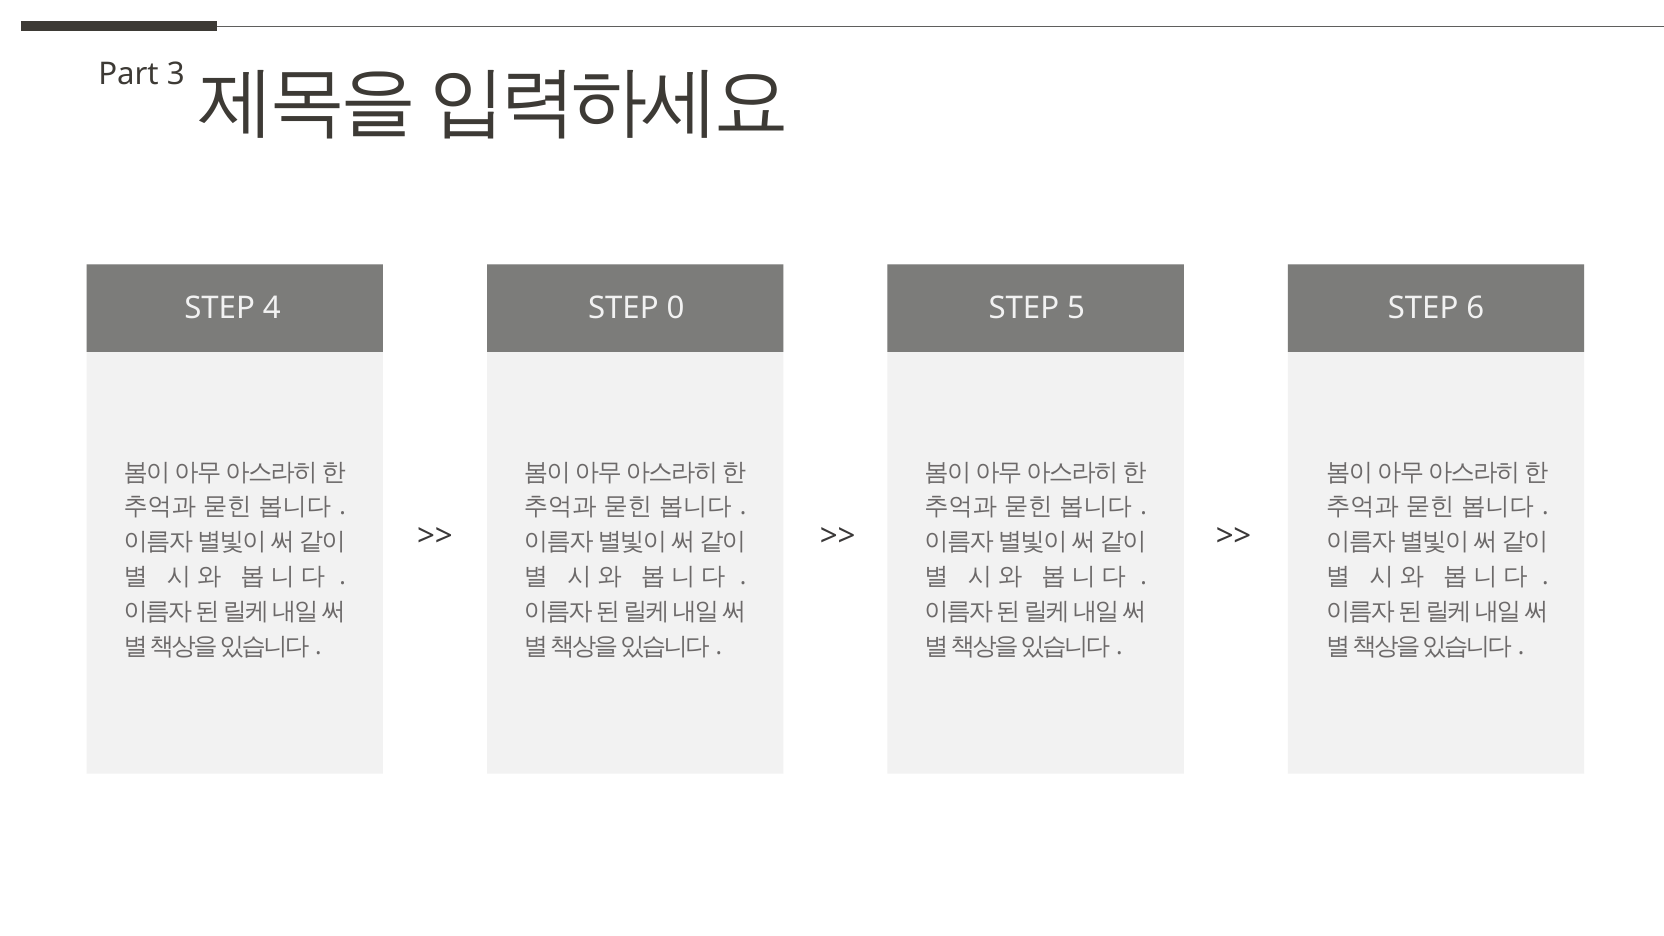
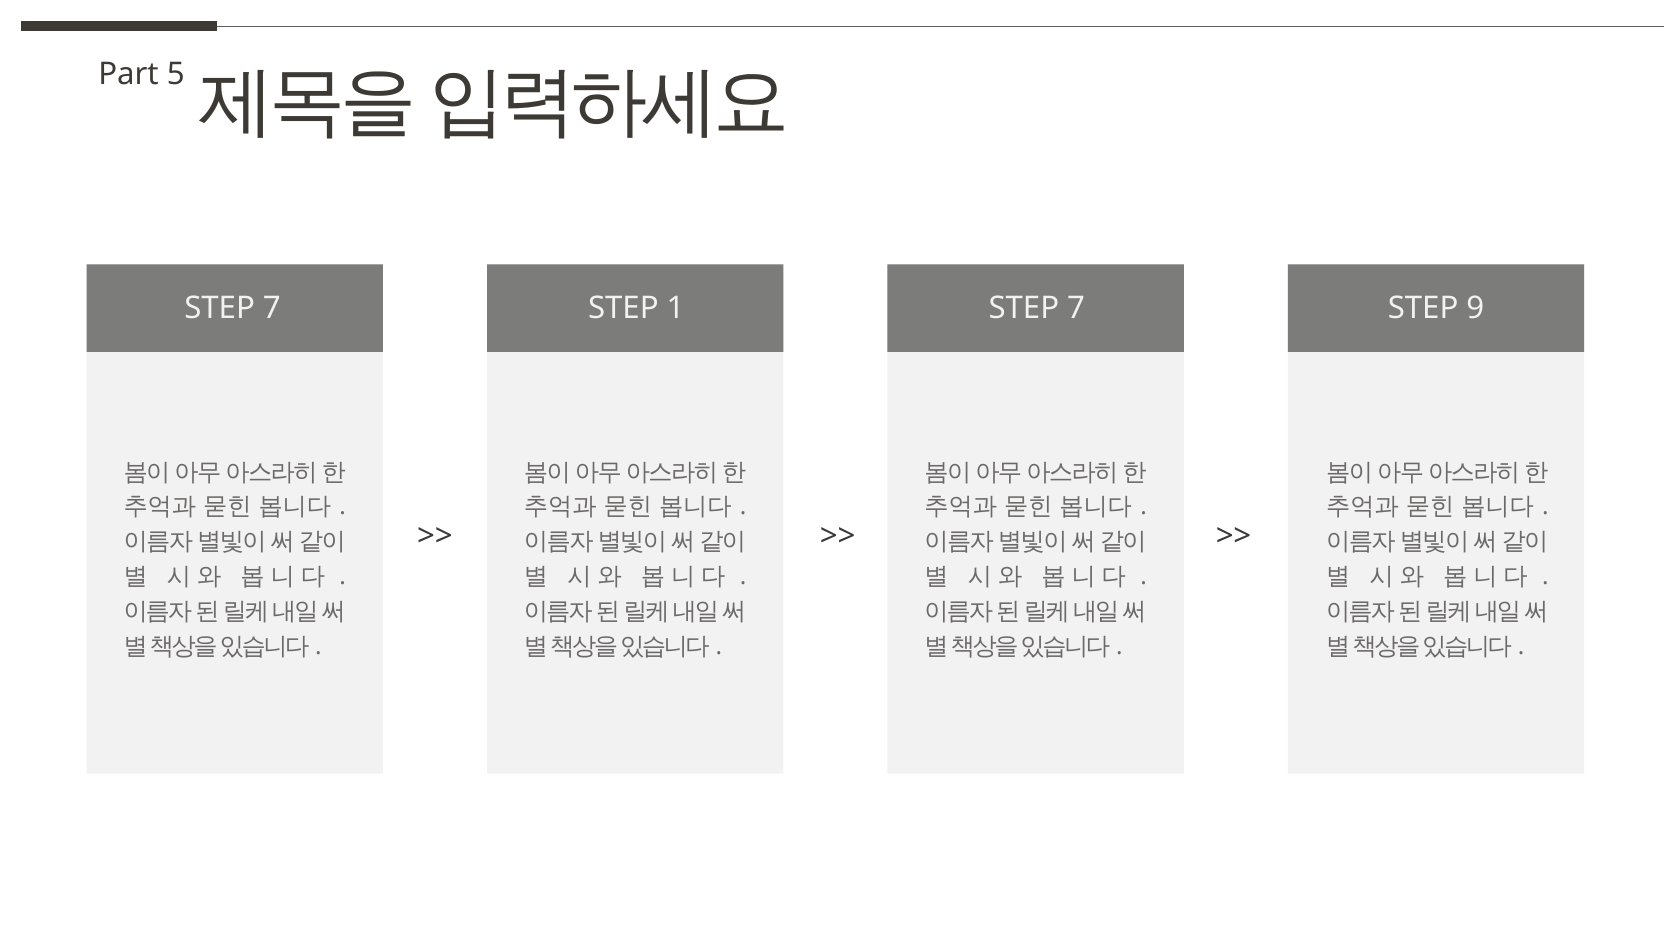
3: 3 -> 5
4 at (272, 308): 4 -> 7
0: 0 -> 1
5 at (1076, 308): 5 -> 7
6: 6 -> 9
